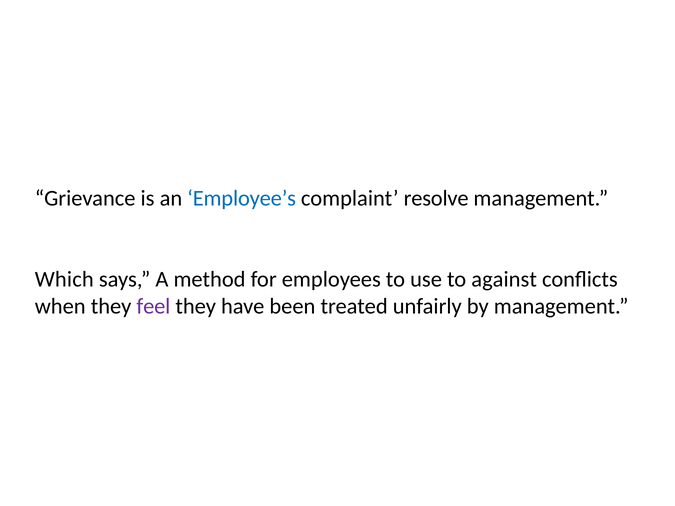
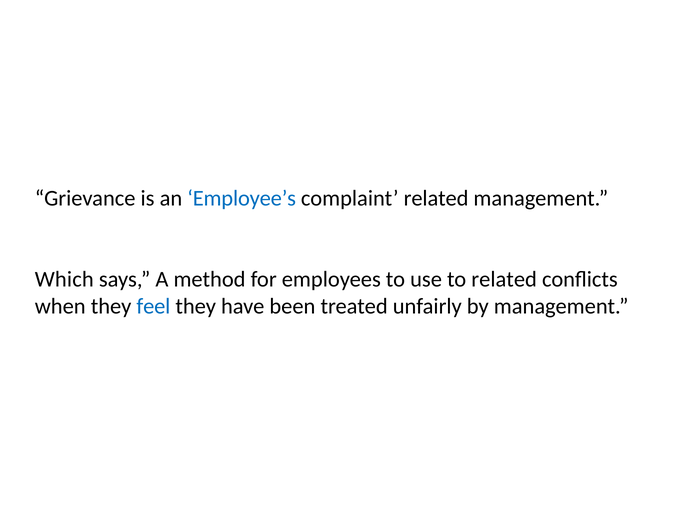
complaint resolve: resolve -> related
to against: against -> related
feel colour: purple -> blue
